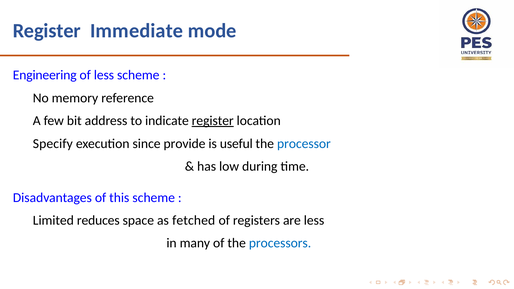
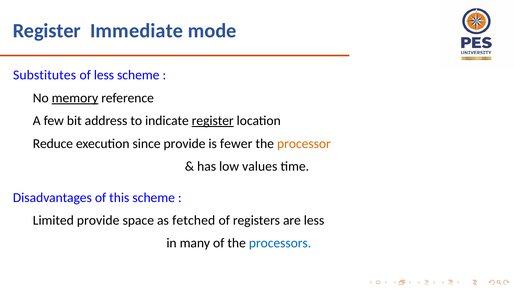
Engineering: Engineering -> Substitutes
memory underline: none -> present
Specify: Specify -> Reduce
useful: useful -> fewer
processor colour: blue -> orange
during: during -> values
Limited reduces: reduces -> provide
